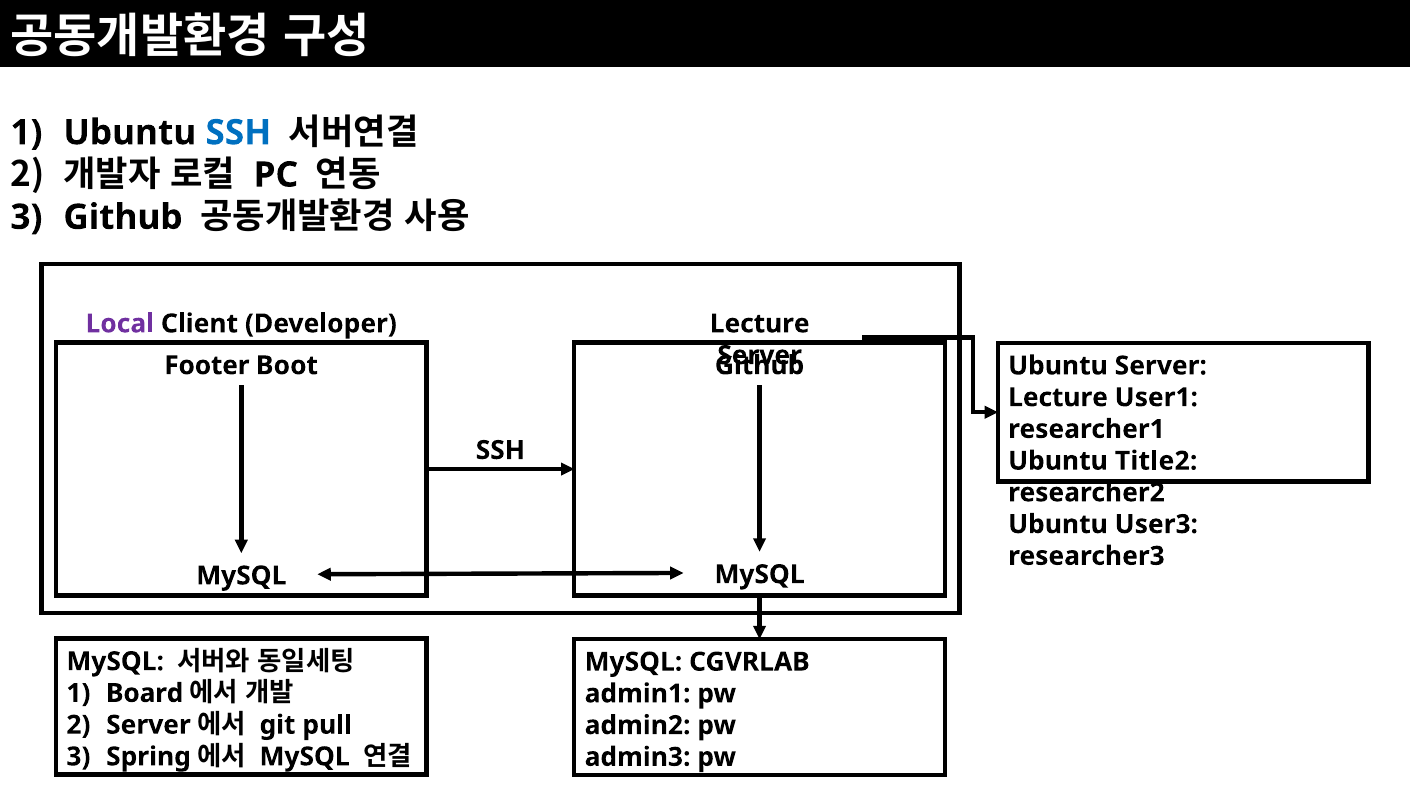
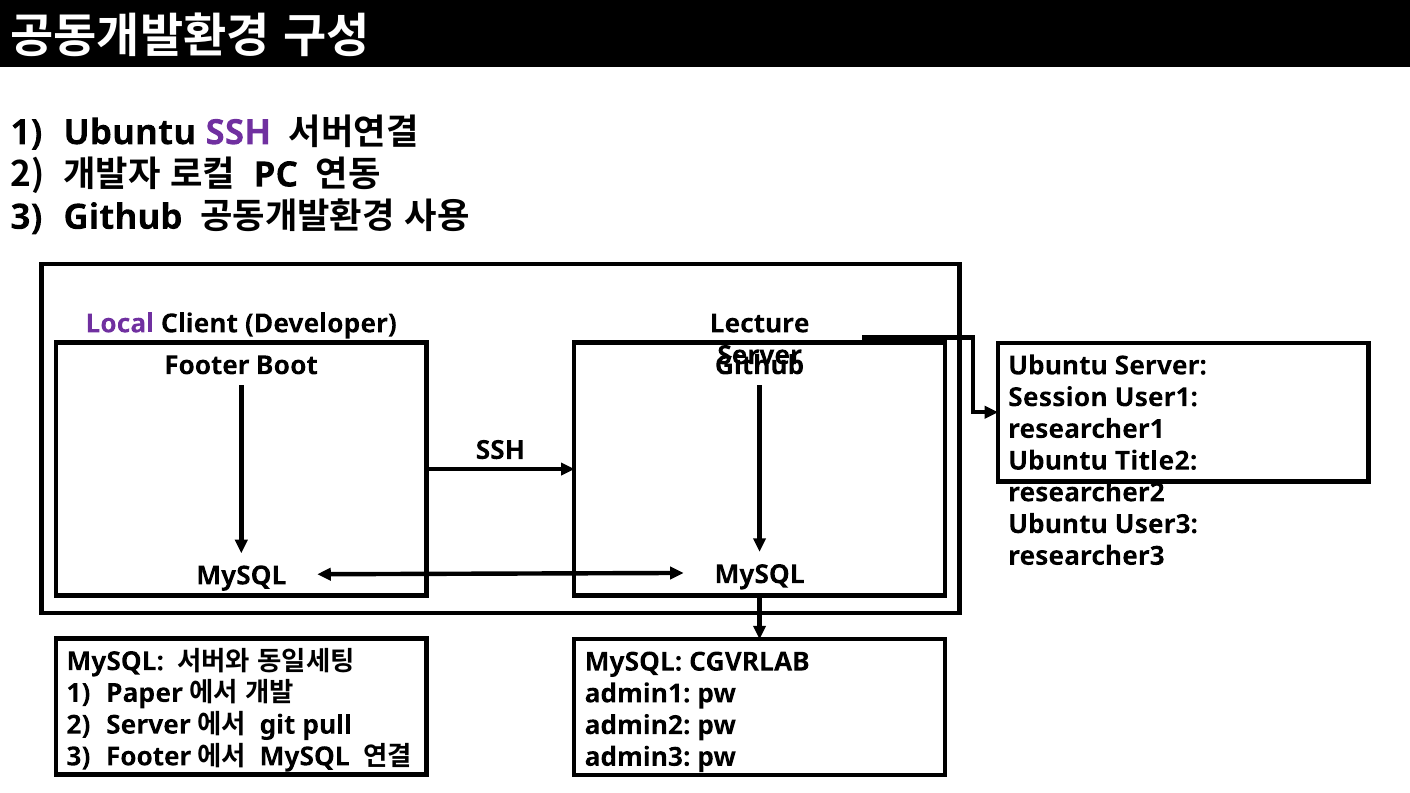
SSH at (238, 133) colour: blue -> purple
Lecture at (1058, 398): Lecture -> Session
Board: Board -> Paper
Spring at (148, 757): Spring -> Footer
